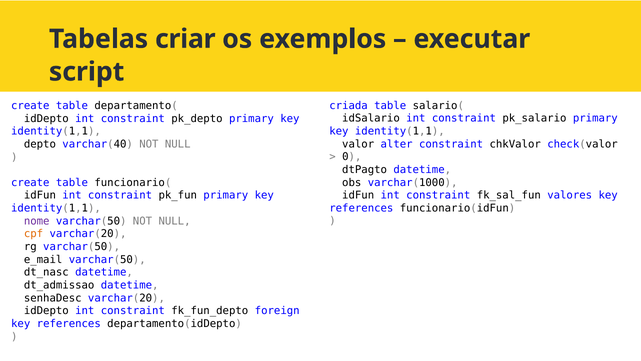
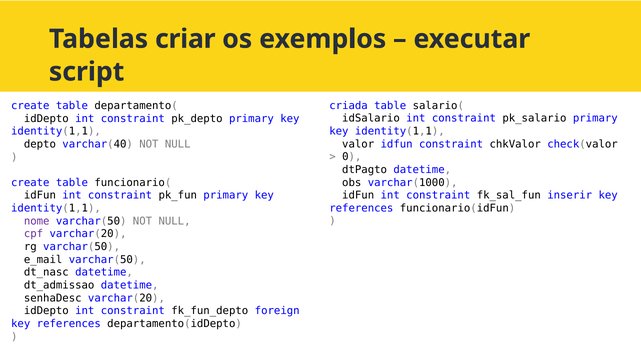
valor alter: alter -> idfun
valores: valores -> inserir
cpf colour: orange -> purple
